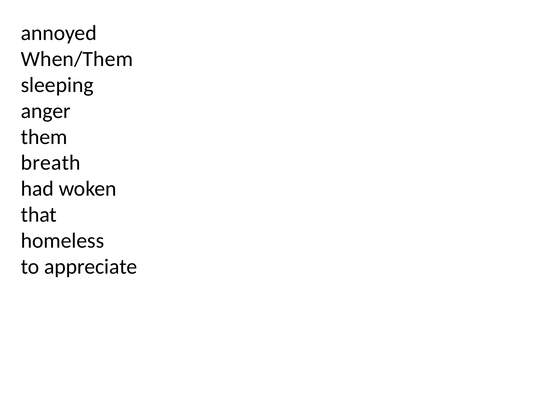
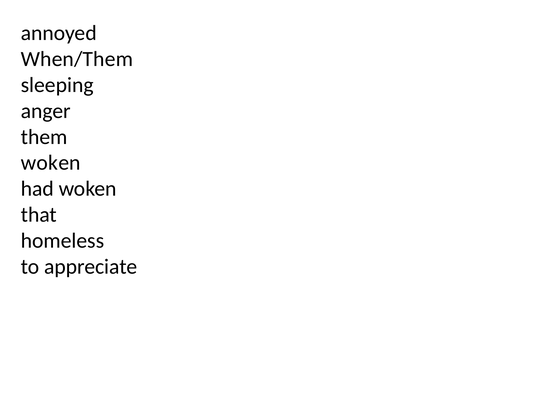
breath at (51, 163): breath -> woken
